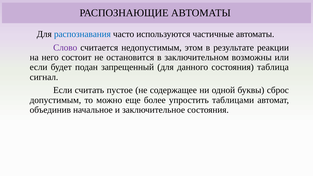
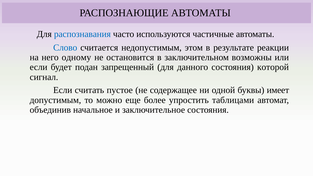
Слово colour: purple -> blue
состоит: состоит -> одному
таблица: таблица -> которой
сброс: сброс -> имеет
